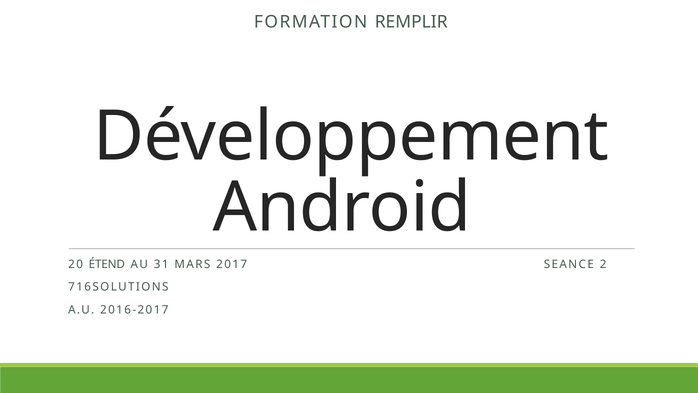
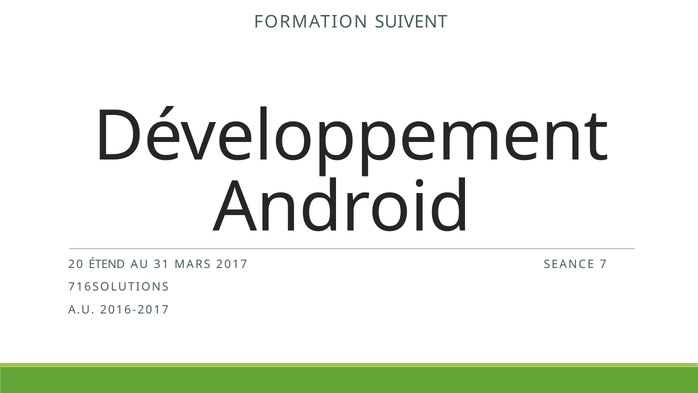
REMPLIR: REMPLIR -> SUIVENT
2: 2 -> 7
